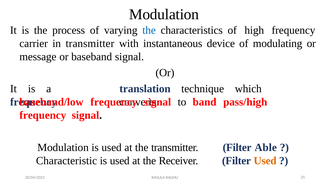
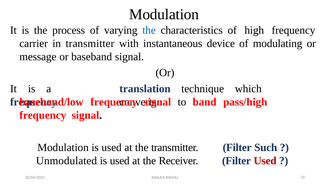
Able: Able -> Such
Characteristic: Characteristic -> Unmodulated
Used at (265, 160) colour: orange -> red
